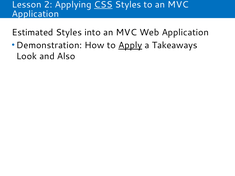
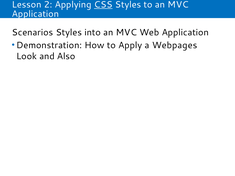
Estimated: Estimated -> Scenarios
Apply underline: present -> none
Takeaways: Takeaways -> Webpages
